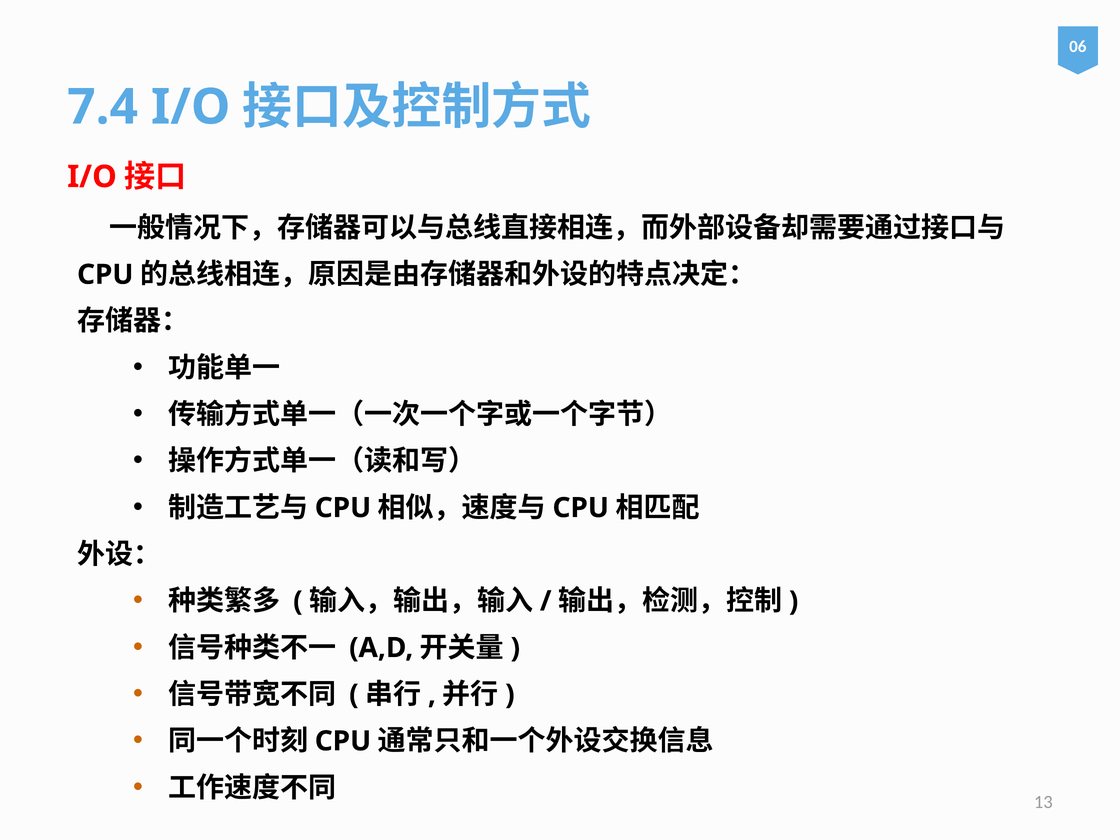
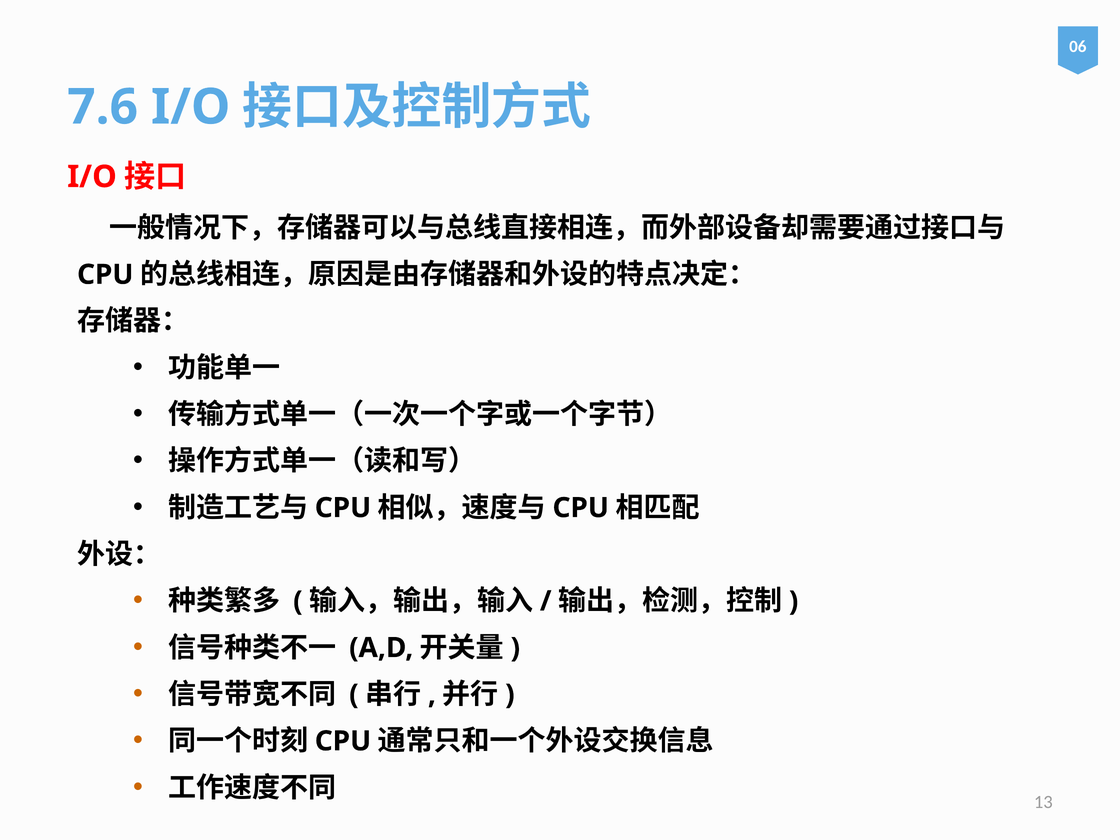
7.4: 7.4 -> 7.6
